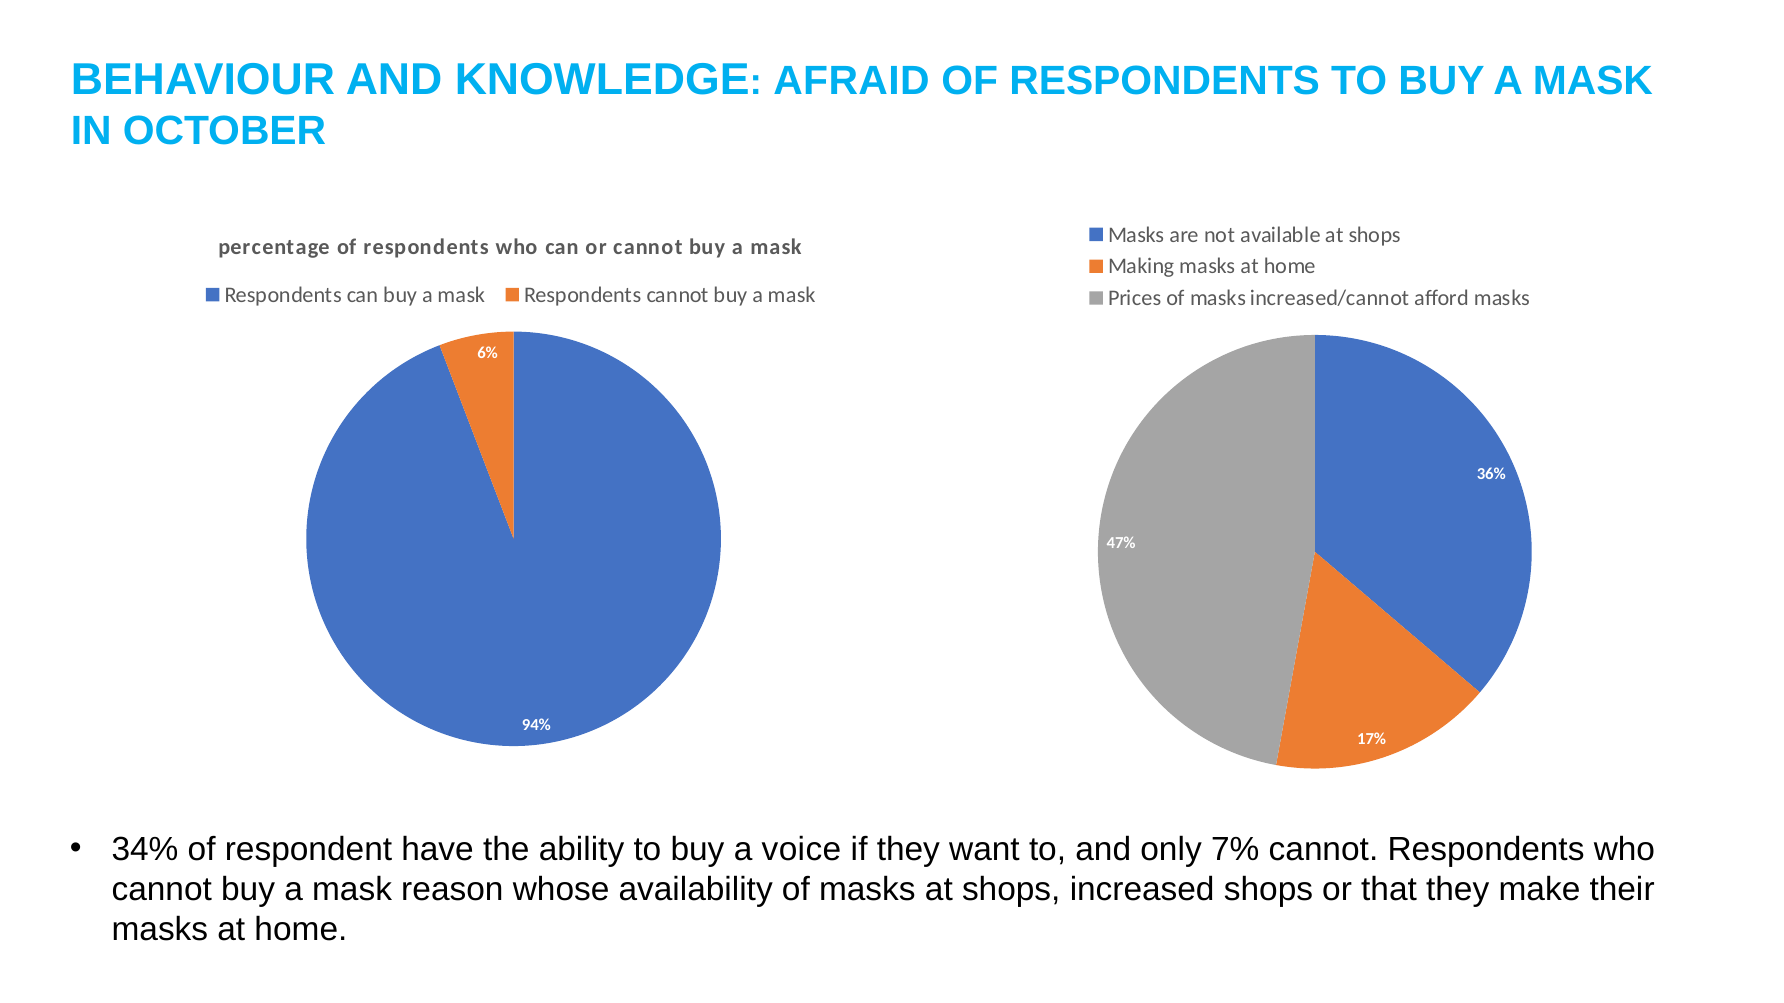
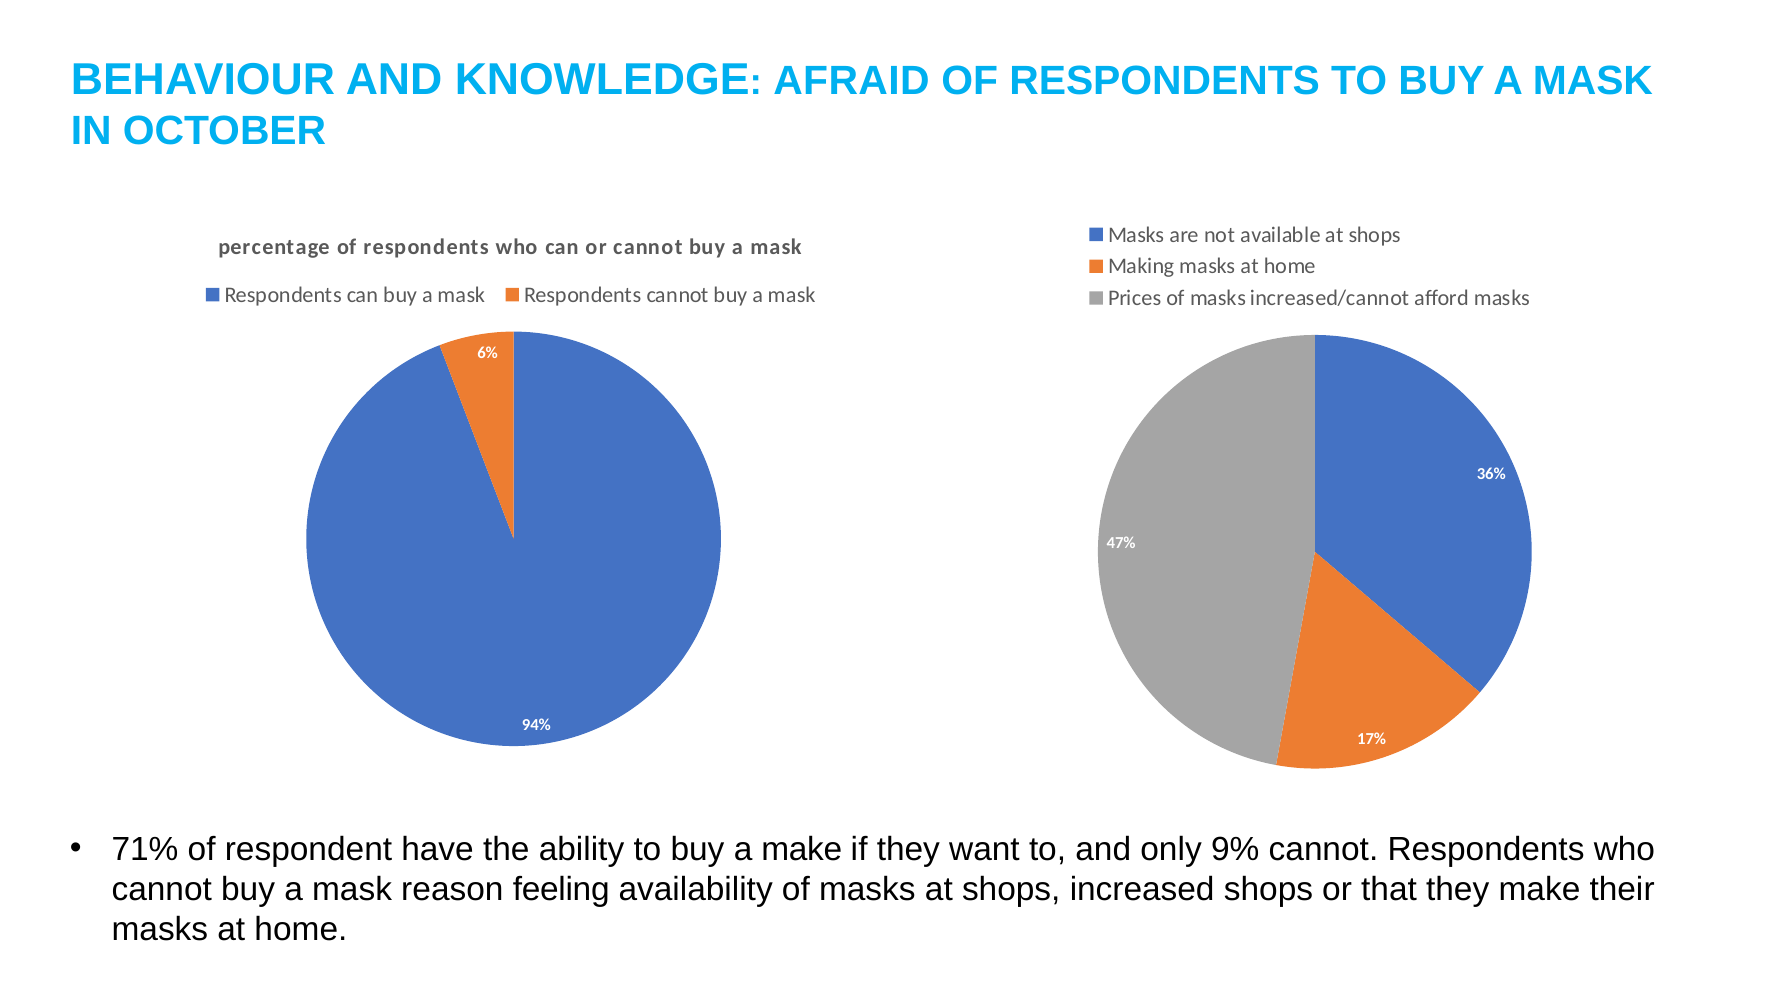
34%: 34% -> 71%
a voice: voice -> make
7%: 7% -> 9%
whose: whose -> feeling
